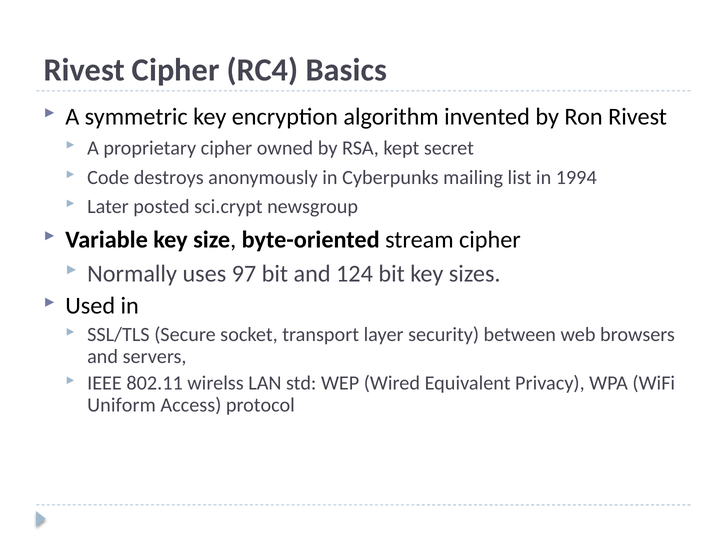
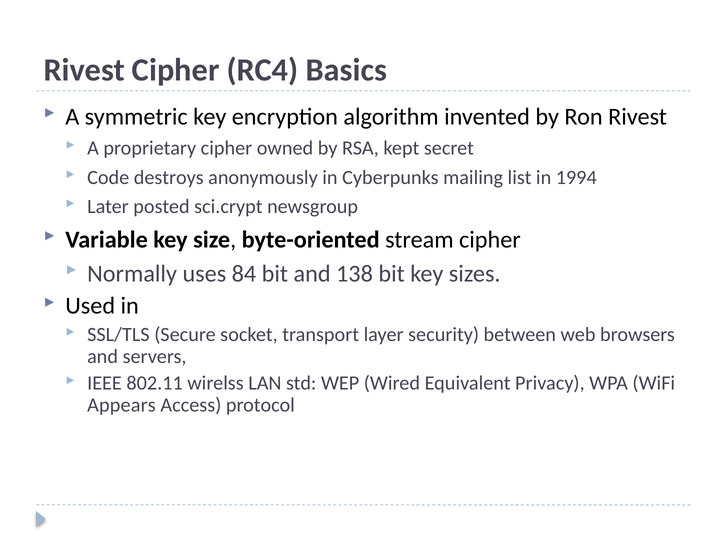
97: 97 -> 84
124: 124 -> 138
Uniform: Uniform -> Appears
